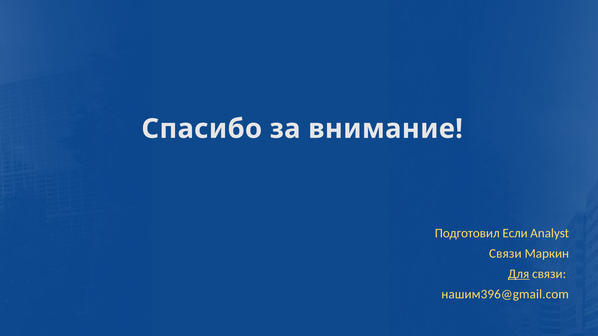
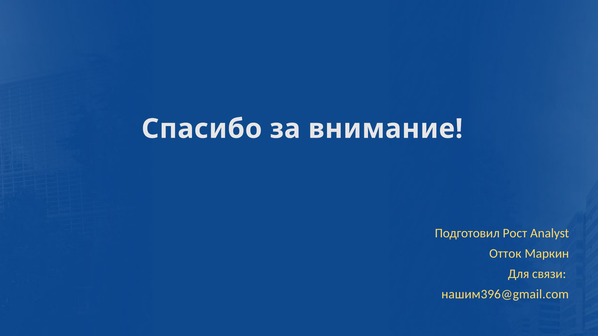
Если: Если -> Рост
Связи at (505, 254): Связи -> Отток
Для underline: present -> none
